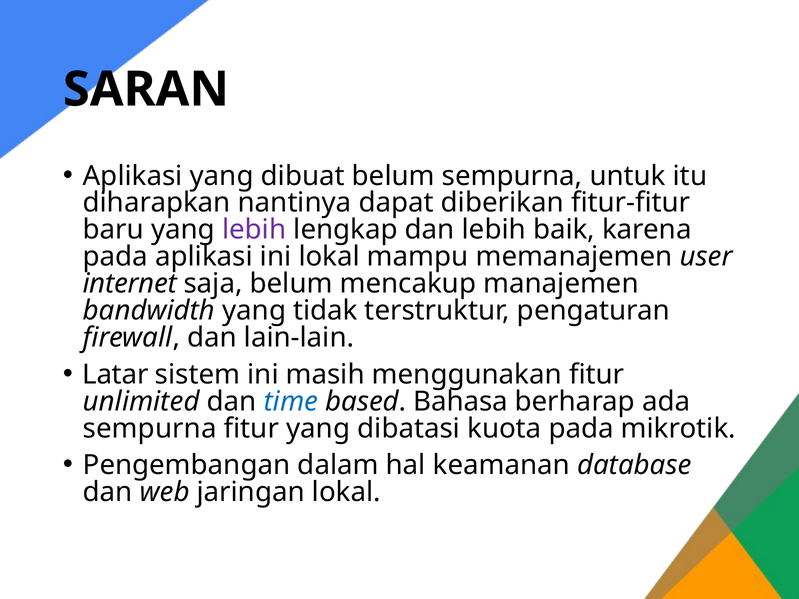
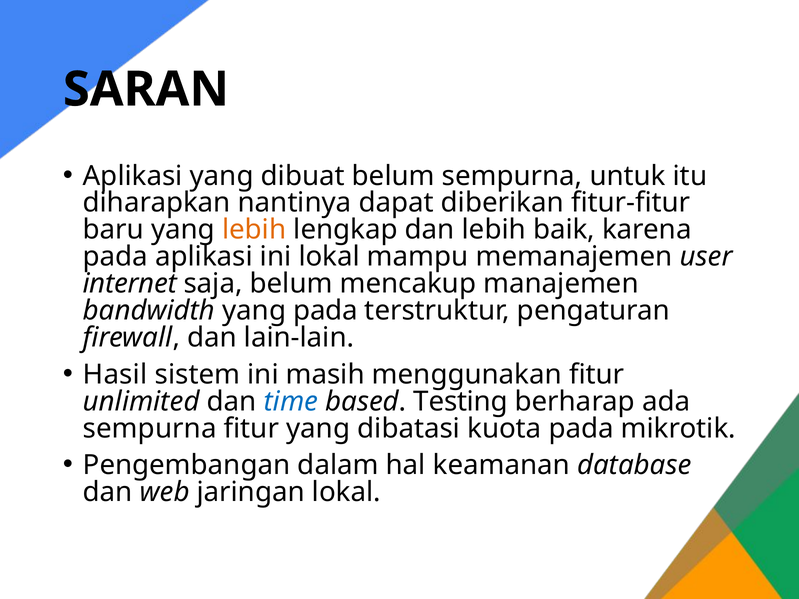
lebih at (254, 230) colour: purple -> orange
yang tidak: tidak -> pada
Latar: Latar -> Hasil
Bahasa: Bahasa -> Testing
